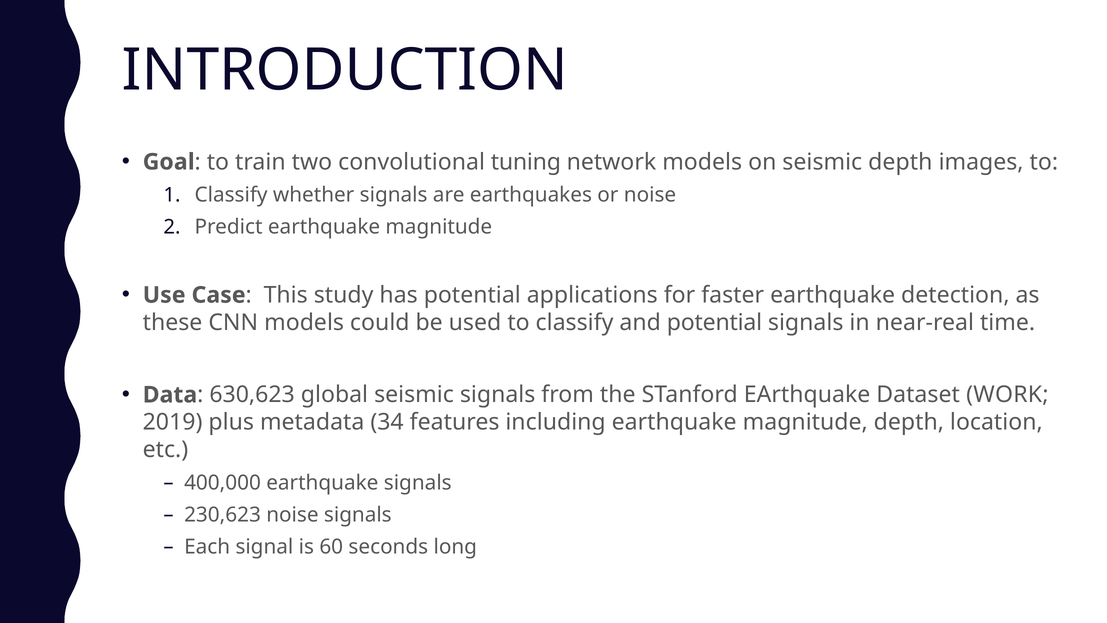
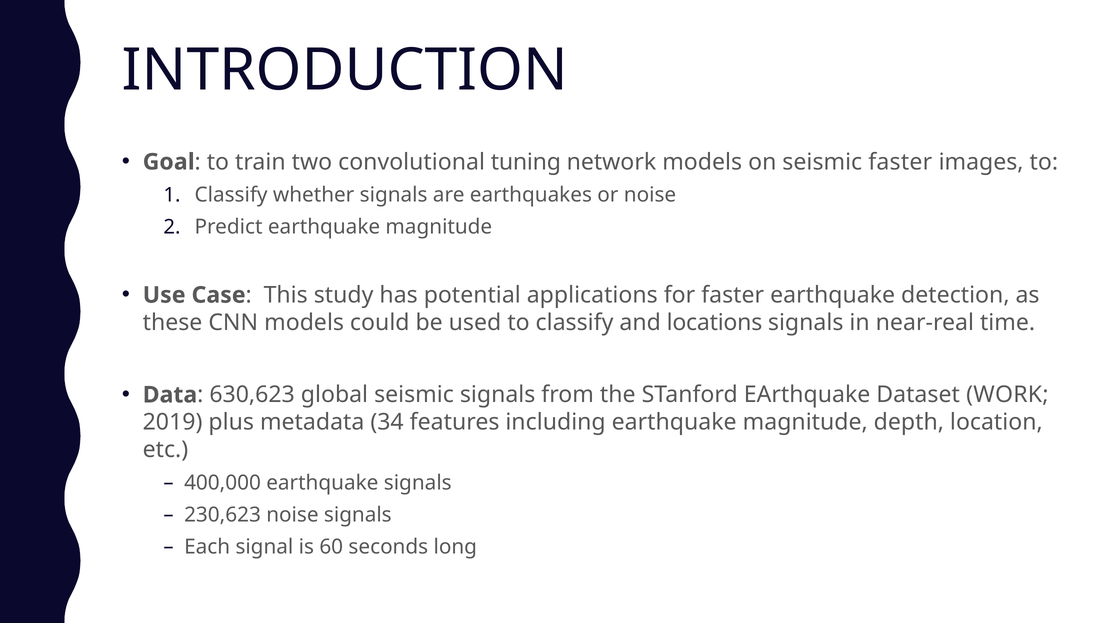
seismic depth: depth -> faster
and potential: potential -> locations
